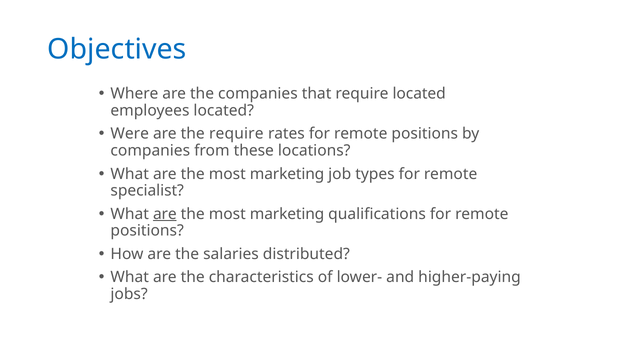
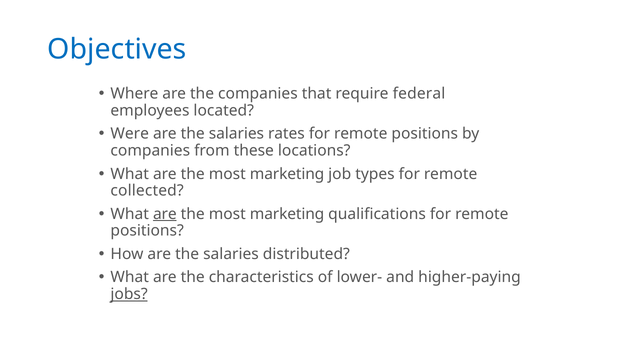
require located: located -> federal
require at (236, 134): require -> salaries
specialist: specialist -> collected
jobs underline: none -> present
